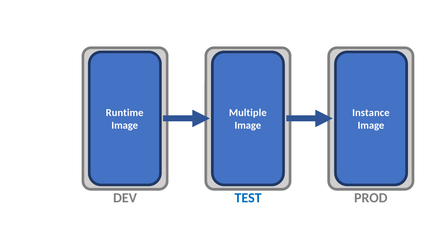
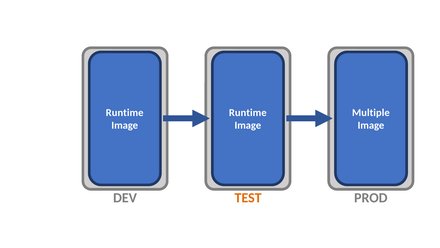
Multiple at (248, 112): Multiple -> Runtime
Instance: Instance -> Multiple
TEST colour: blue -> orange
